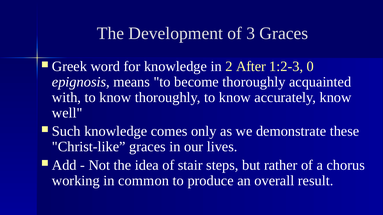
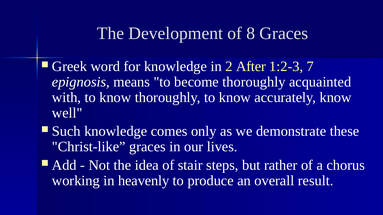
3: 3 -> 8
0: 0 -> 7
common: common -> heavenly
